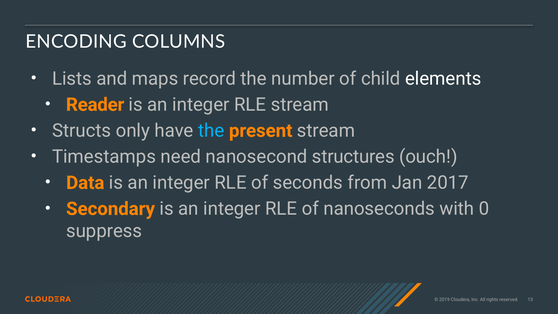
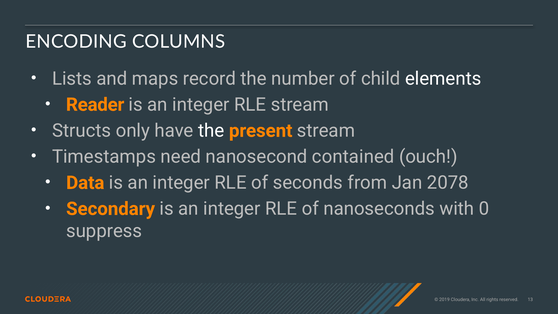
the at (211, 131) colour: light blue -> white
structures: structures -> contained
2017: 2017 -> 2078
